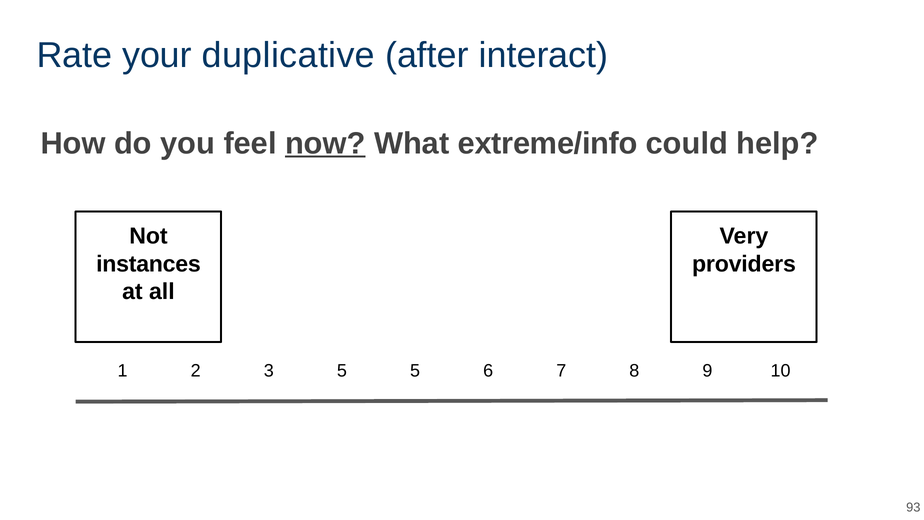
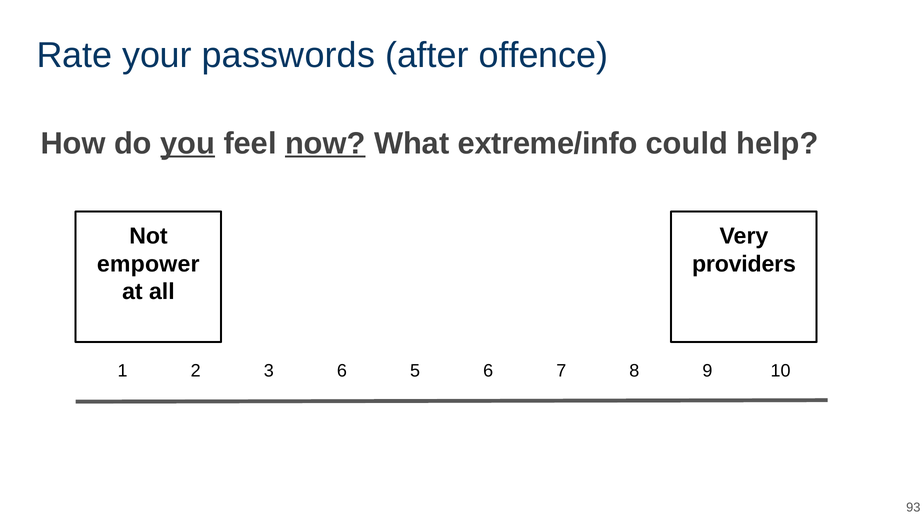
duplicative: duplicative -> passwords
interact: interact -> offence
you underline: none -> present
instances: instances -> empower
3 5: 5 -> 6
